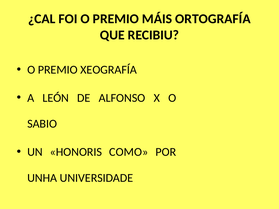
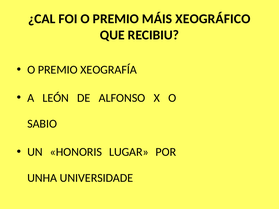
ORTOGRAFÍA: ORTOGRAFÍA -> XEOGRÁFICO
COMO: COMO -> LUGAR
